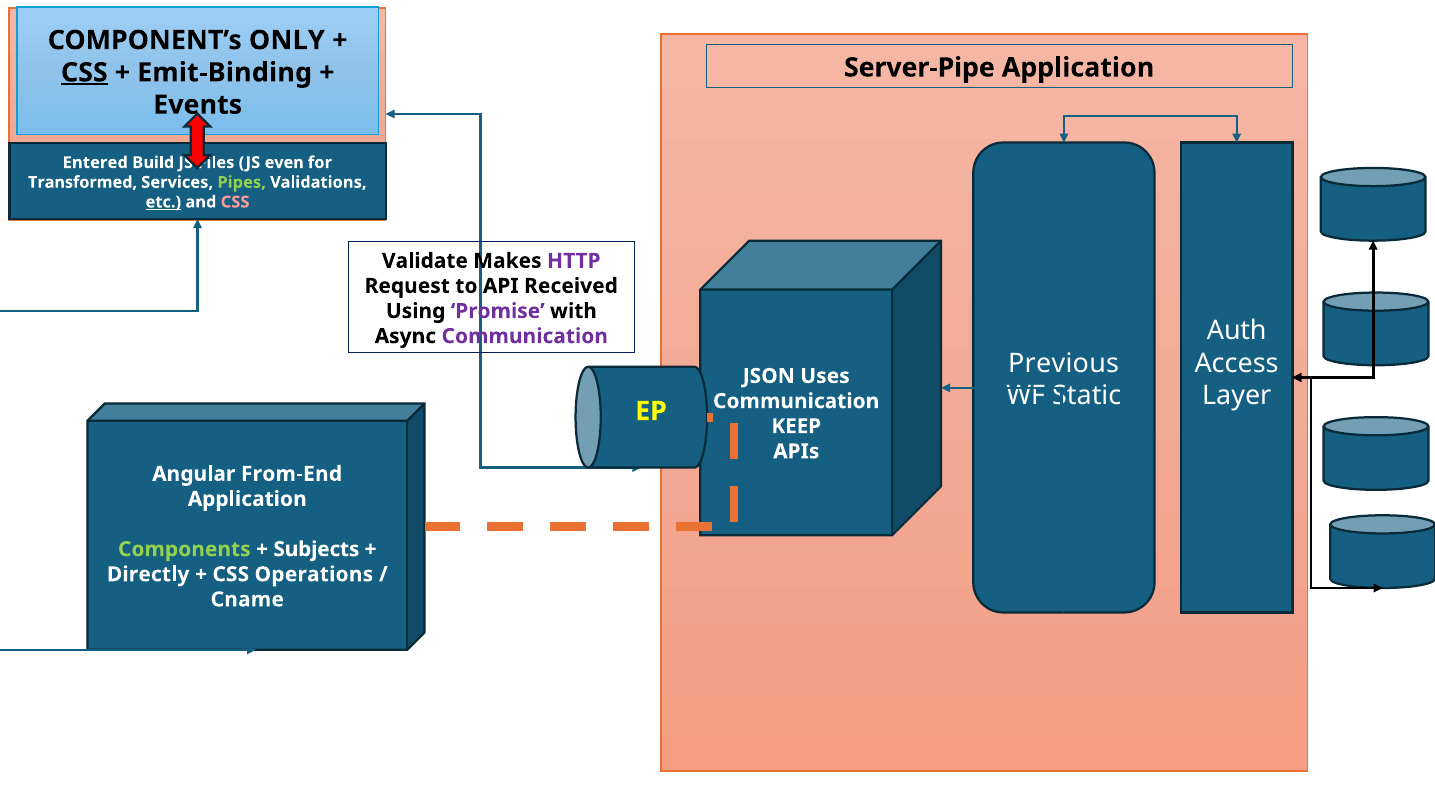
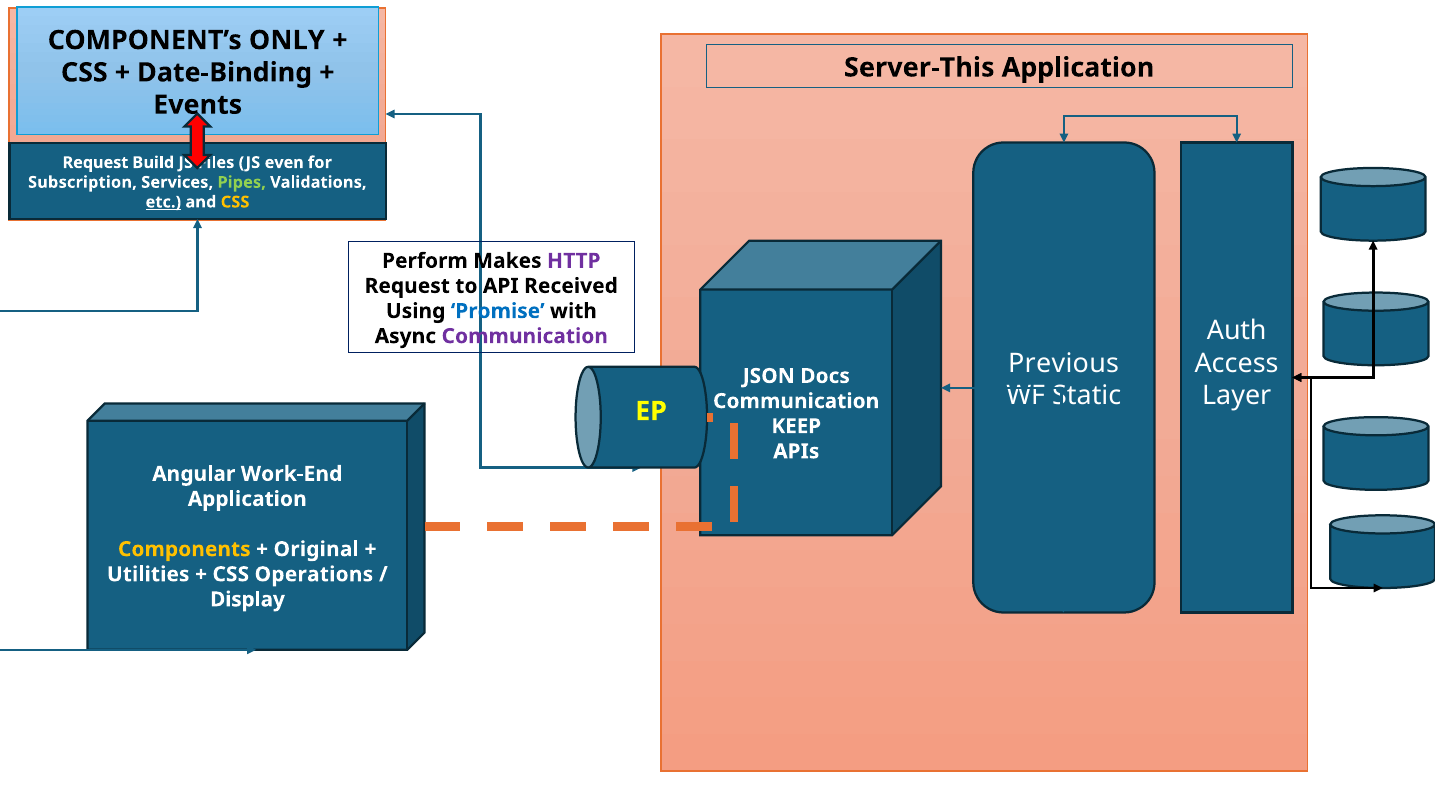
Server-Pipe: Server-Pipe -> Server-This
CSS at (84, 73) underline: present -> none
Emit-Binding: Emit-Binding -> Date-Binding
Entered at (95, 163): Entered -> Request
Transformed: Transformed -> Subscription
CSS at (235, 202) colour: pink -> yellow
Validate: Validate -> Perform
Promise colour: purple -> blue
Uses: Uses -> Docs
From-End: From-End -> Work-End
Components colour: light green -> yellow
Subjects: Subjects -> Original
Directly: Directly -> Utilities
Cname: Cname -> Display
